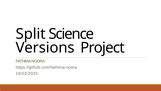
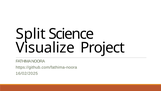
Versions: Versions -> Visualize
